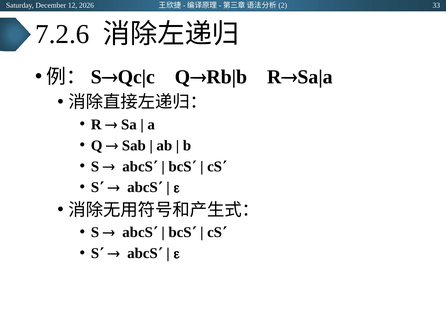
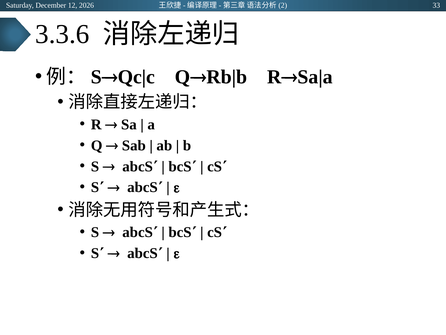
7.2.6: 7.2.6 -> 3.3.6
